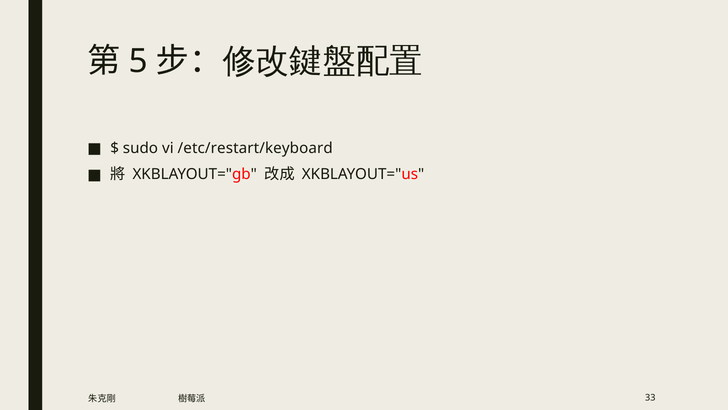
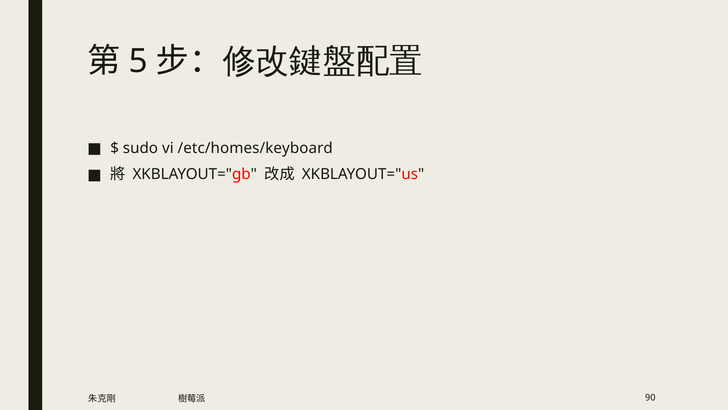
/etc/restart/keyboard: /etc/restart/keyboard -> /etc/homes/keyboard
33: 33 -> 90
